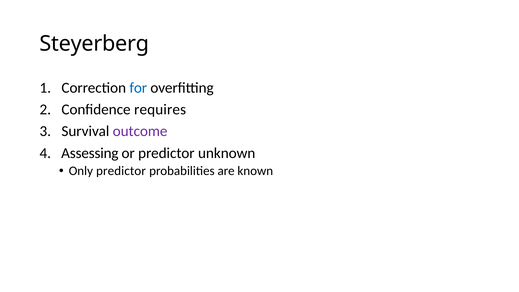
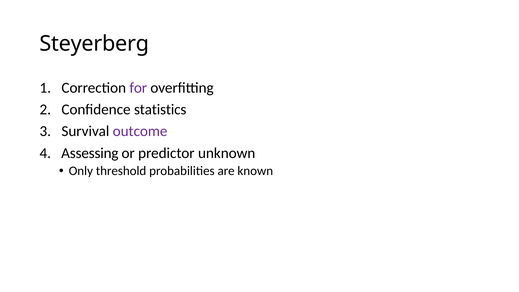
for colour: blue -> purple
requires: requires -> statistics
Only predictor: predictor -> threshold
